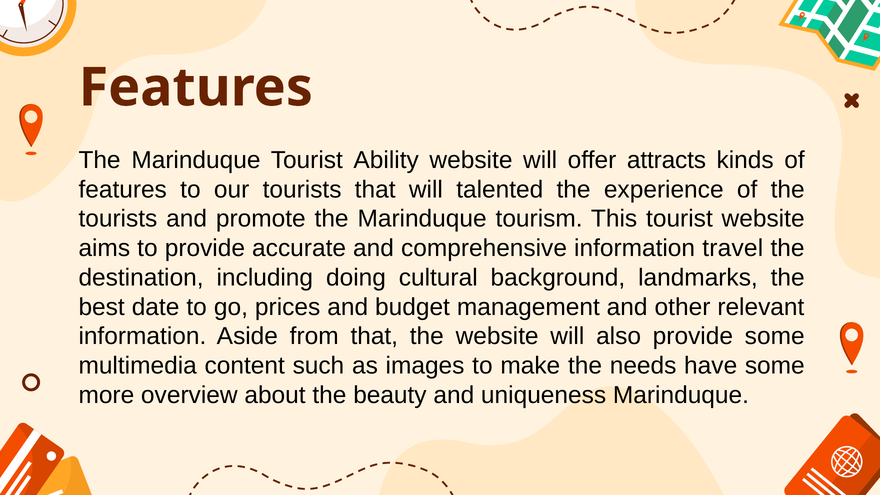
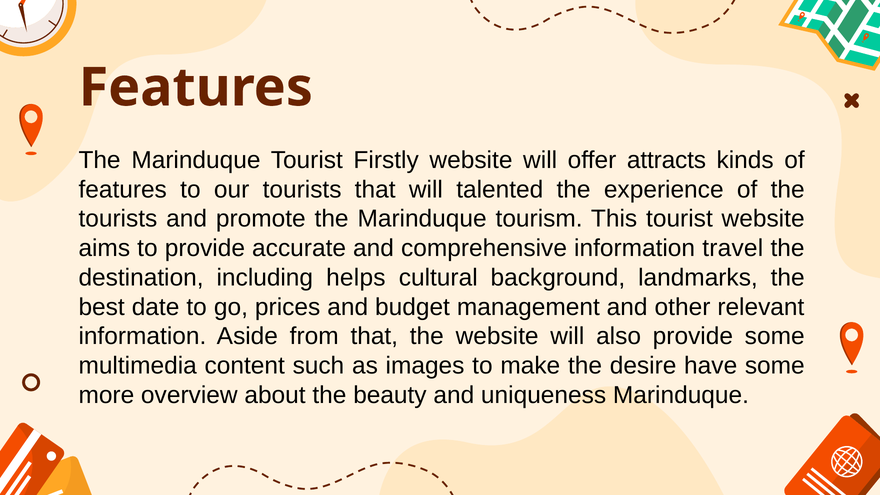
Ability: Ability -> Firstly
doing: doing -> helps
needs: needs -> desire
